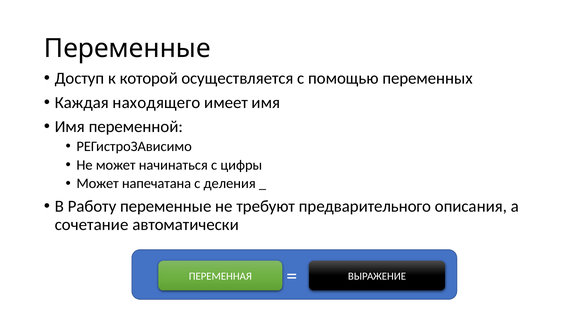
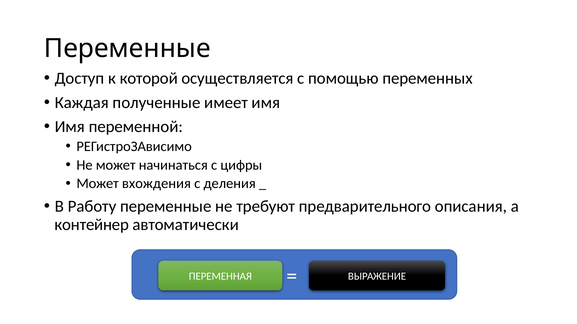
находящего: находящего -> полученные
напечатана: напечатана -> вхождения
сочетание: сочетание -> контейнер
